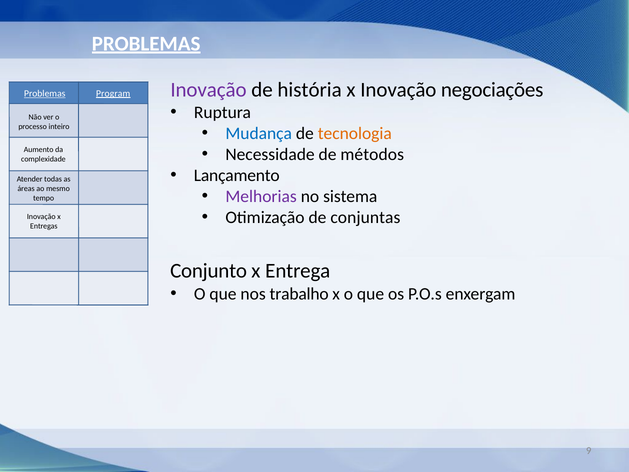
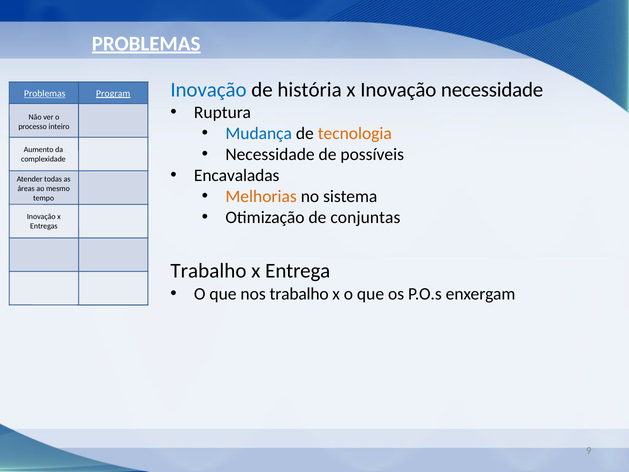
Inovação at (209, 90) colour: purple -> blue
Inovação negociações: negociações -> necessidade
métodos: métodos -> possíveis
Lançamento: Lançamento -> Encavaladas
Melhorias colour: purple -> orange
Conjunto at (209, 271): Conjunto -> Trabalho
